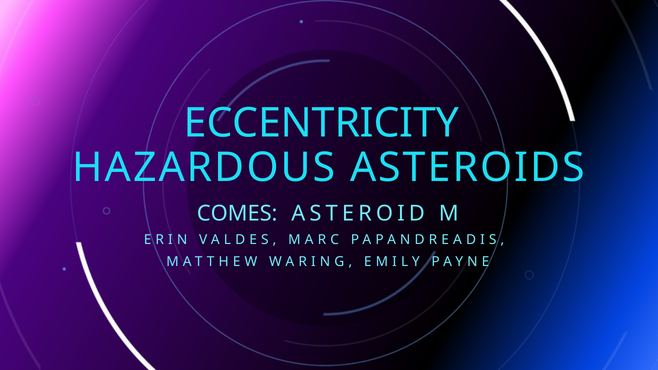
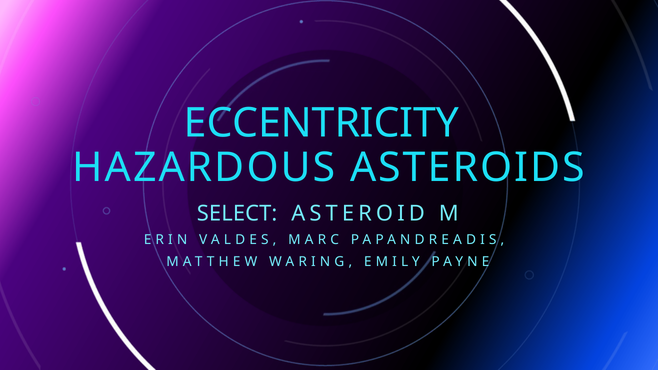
COMES: COMES -> SELECT
